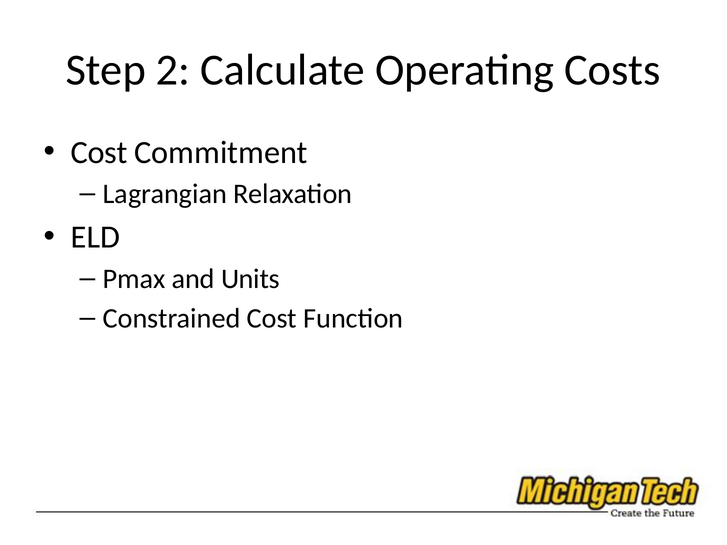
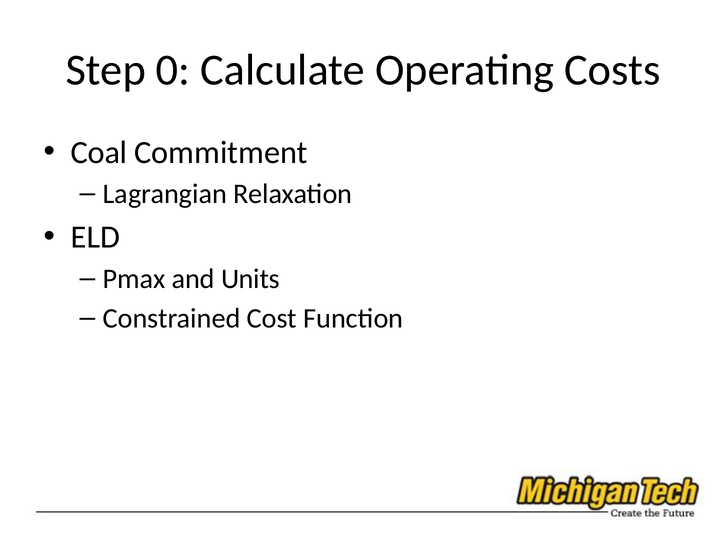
2: 2 -> 0
Cost at (99, 153): Cost -> Coal
